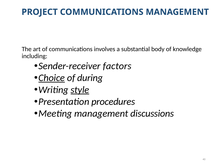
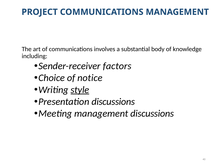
Choice underline: present -> none
during: during -> notice
Presentation procedures: procedures -> discussions
